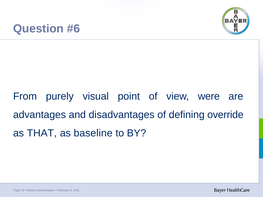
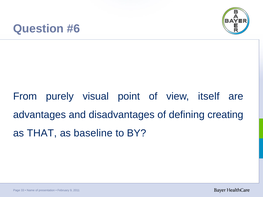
were: were -> itself
override: override -> creating
